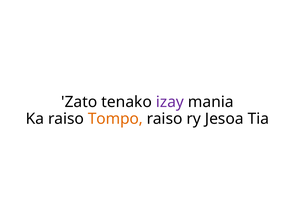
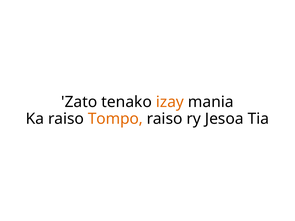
izay colour: purple -> orange
